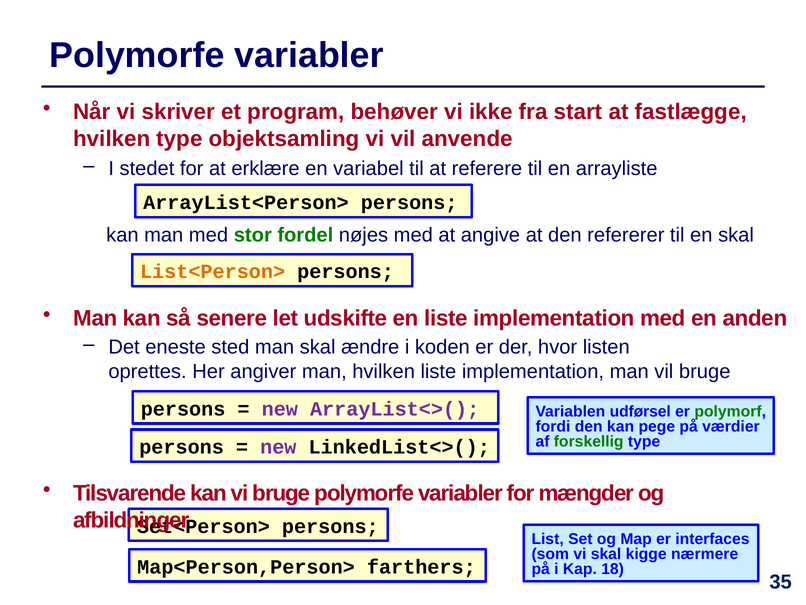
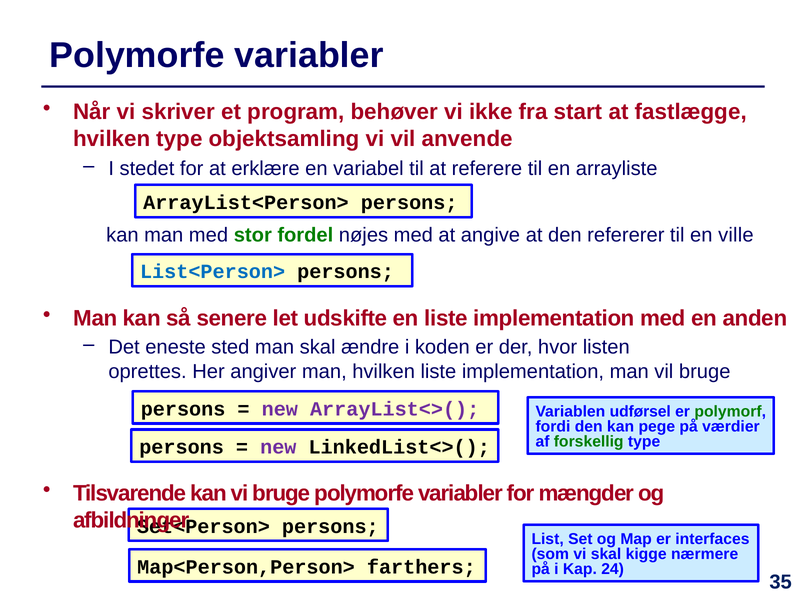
en skal: skal -> ville
List<Person> colour: orange -> blue
18: 18 -> 24
